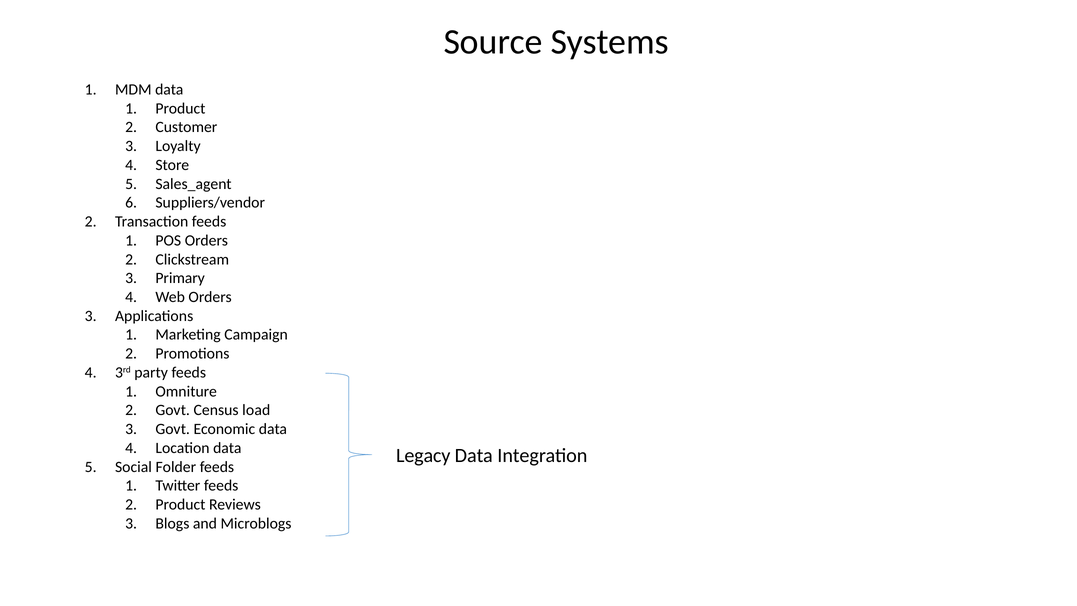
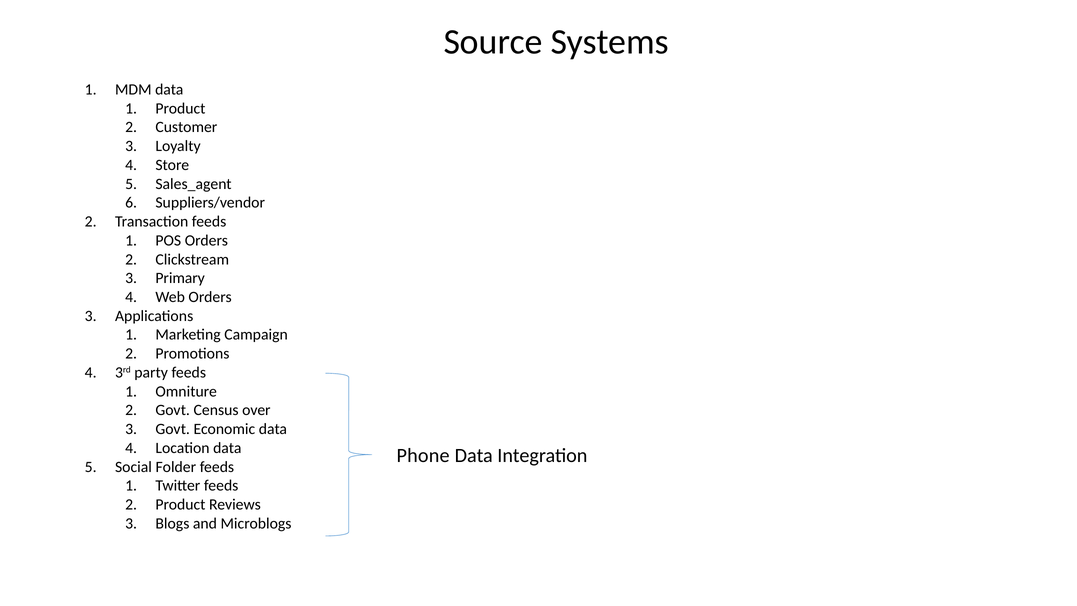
load: load -> over
Legacy: Legacy -> Phone
